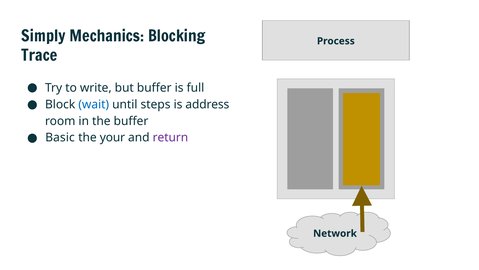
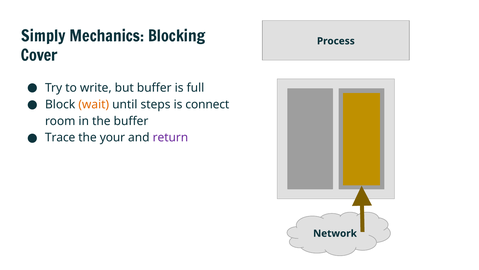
Trace: Trace -> Cover
wait colour: blue -> orange
address: address -> connect
Basic: Basic -> Trace
